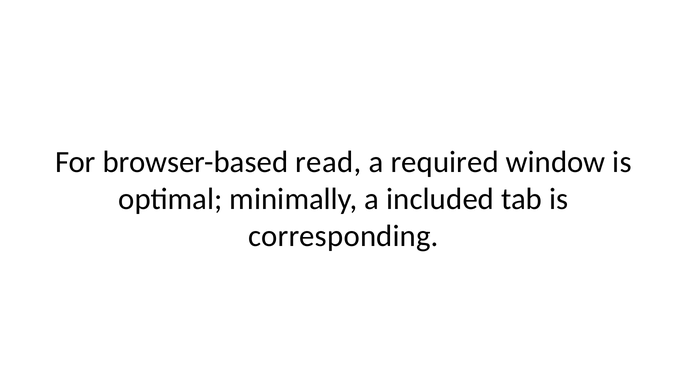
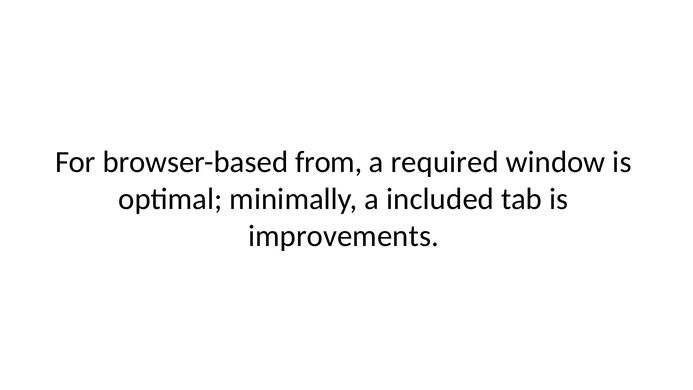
read: read -> from
corresponding: corresponding -> improvements
